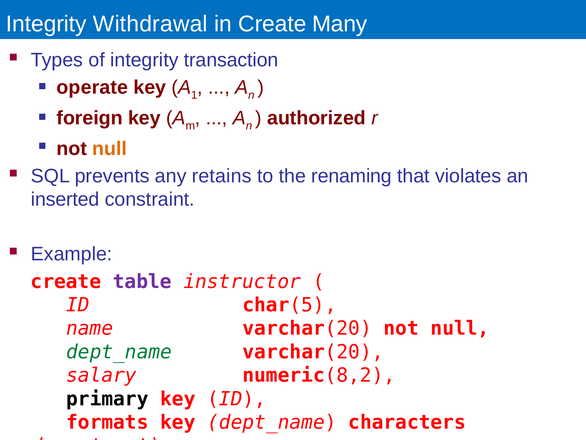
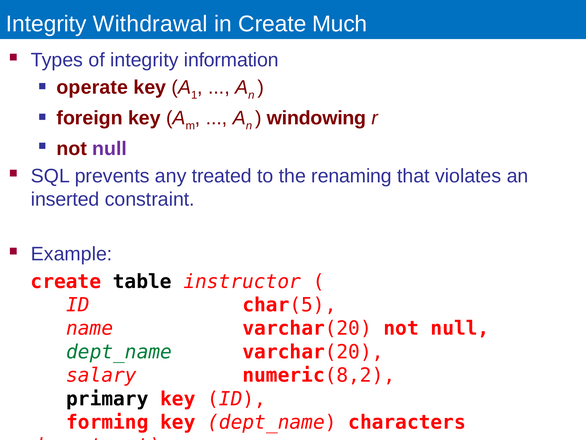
Many: Many -> Much
transaction: transaction -> information
authorized: authorized -> windowing
null at (110, 148) colour: orange -> purple
retains: retains -> treated
table colour: purple -> black
formats: formats -> forming
